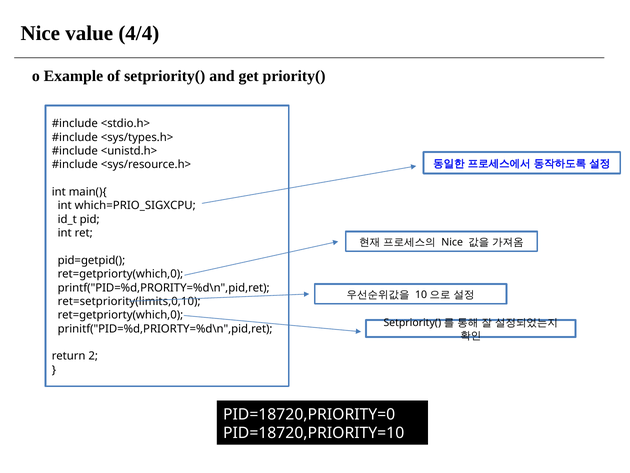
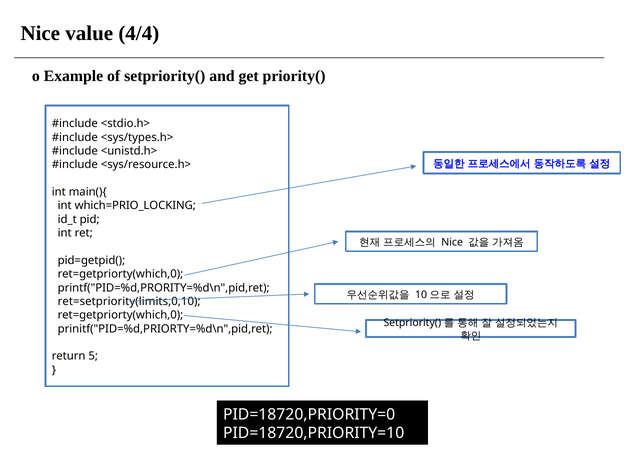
which=PRIO_SIGXCPU: which=PRIO_SIGXCPU -> which=PRIO_LOCKING
2: 2 -> 5
